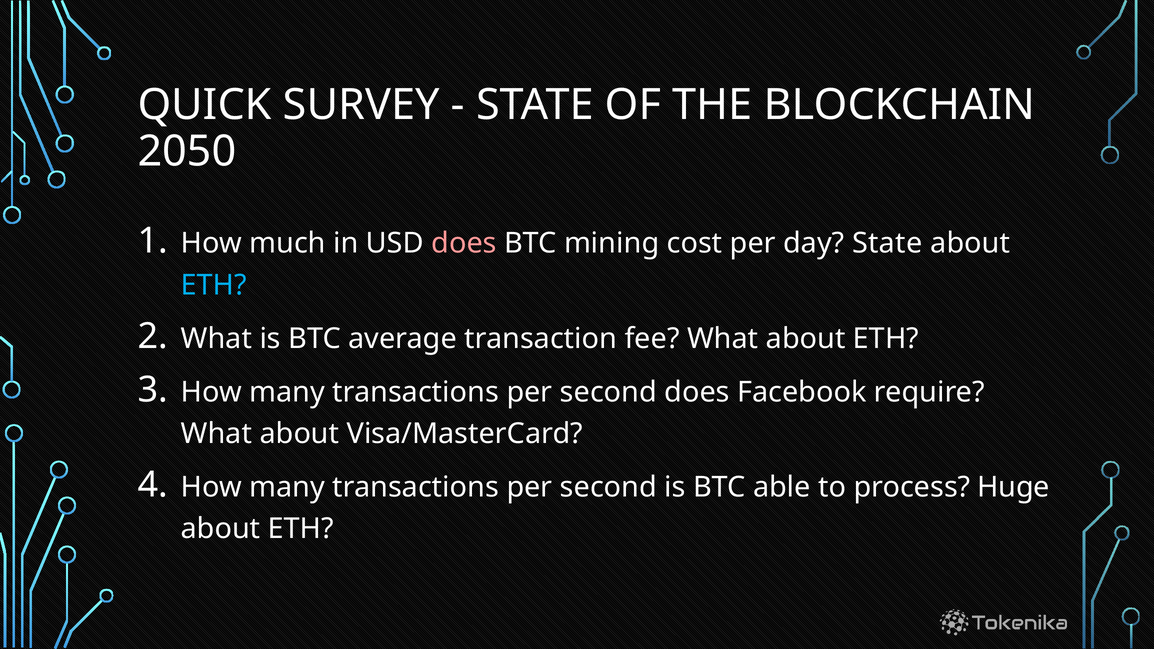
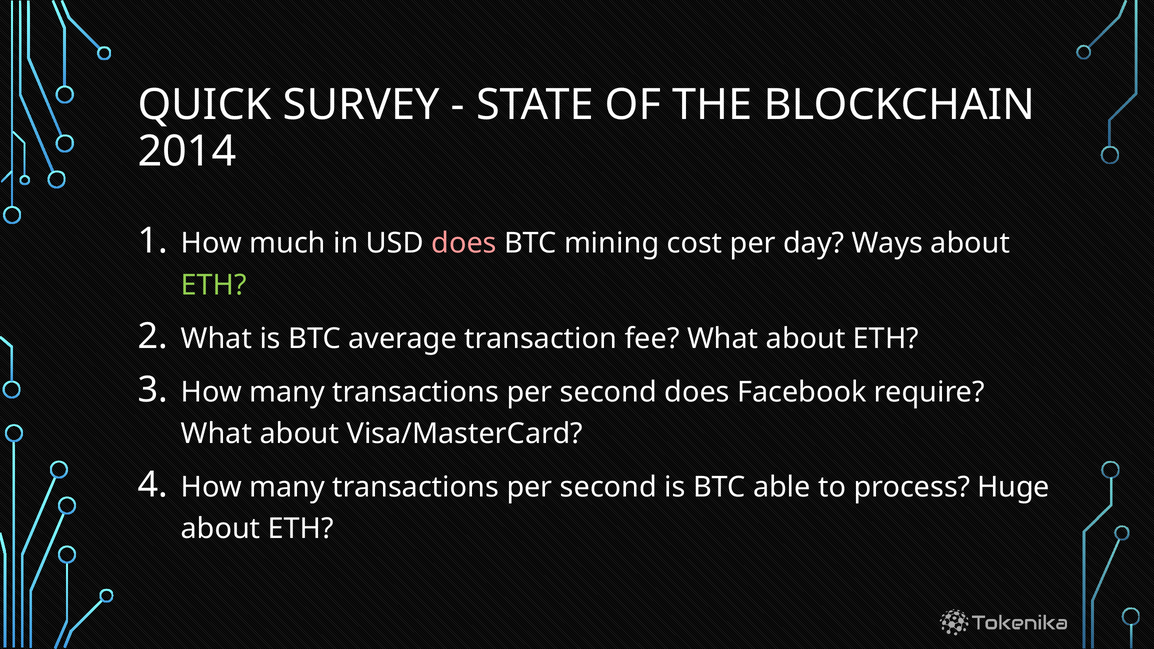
2050: 2050 -> 2014
day State: State -> Ways
ETH at (214, 285) colour: light blue -> light green
